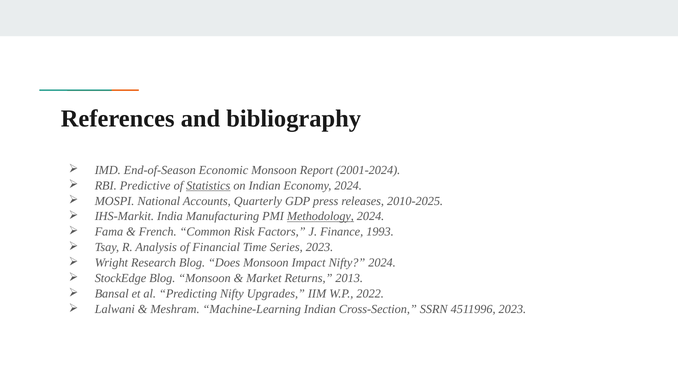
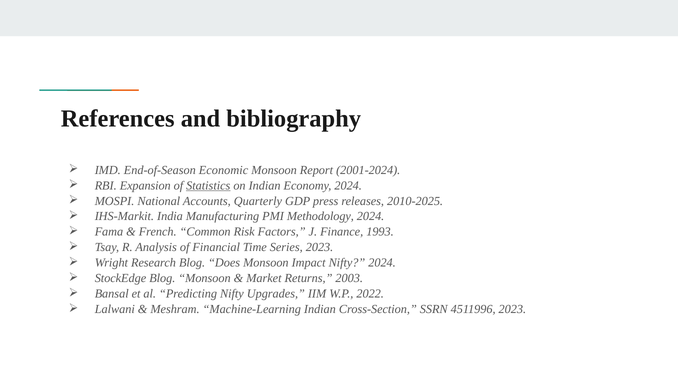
Predictive: Predictive -> Expansion
Methodology underline: present -> none
2013: 2013 -> 2003
